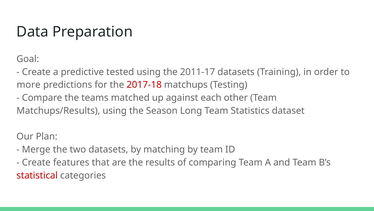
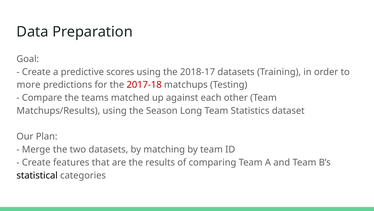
tested: tested -> scores
2011-17: 2011-17 -> 2018-17
statistical colour: red -> black
